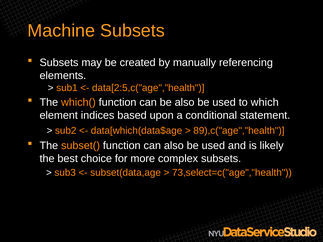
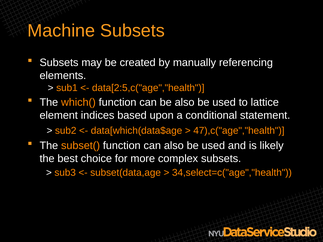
which: which -> lattice
89),c("age","health: 89),c("age","health -> 47),c("age","health
73,select=c("age","health: 73,select=c("age","health -> 34,select=c("age","health
